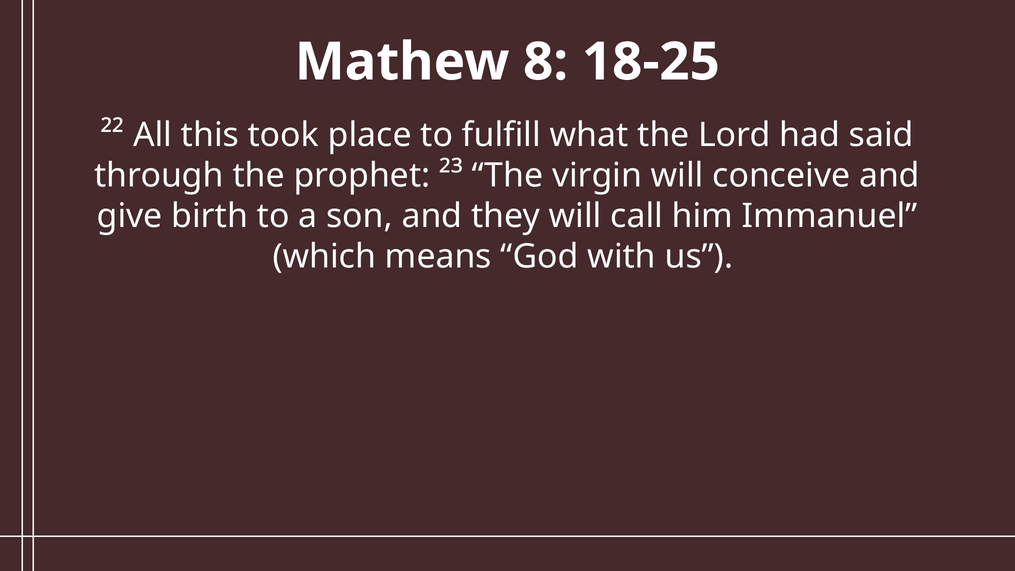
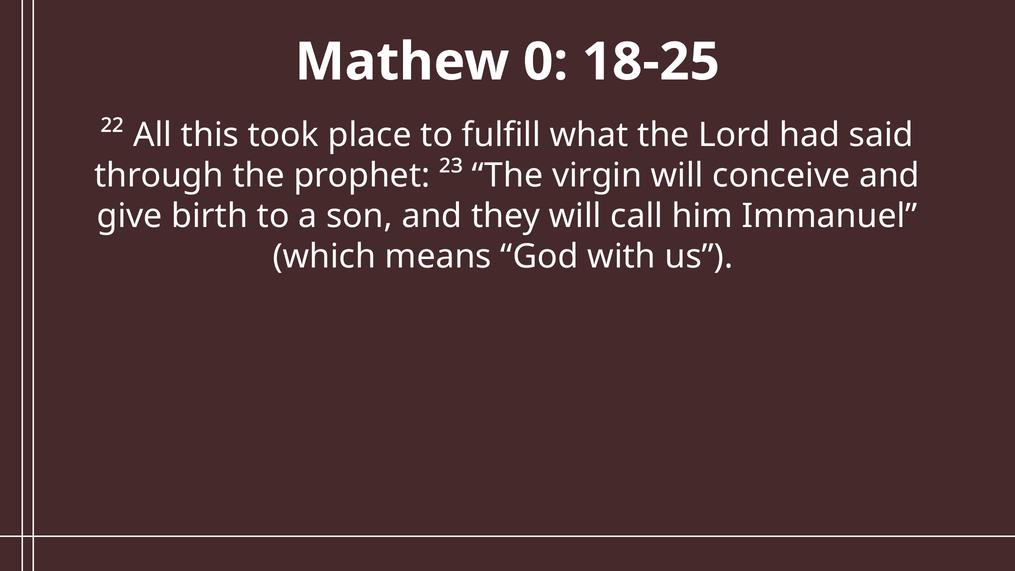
8: 8 -> 0
